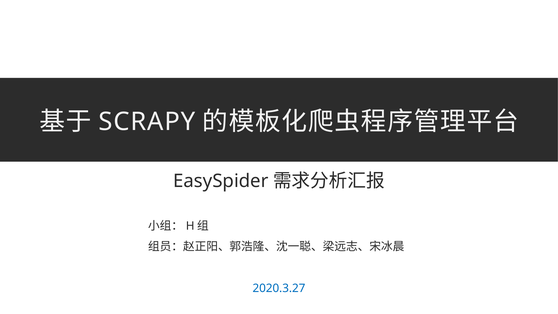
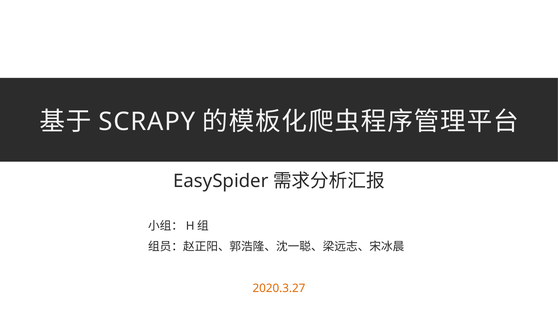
2020.3.27 colour: blue -> orange
